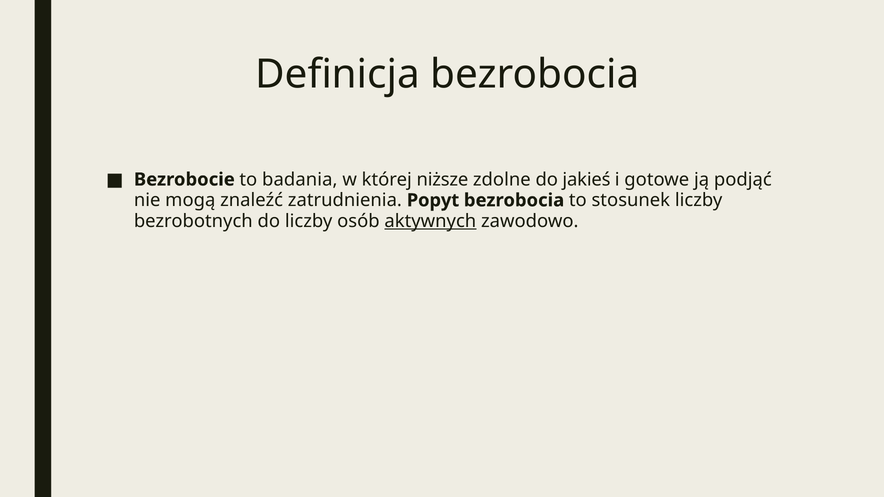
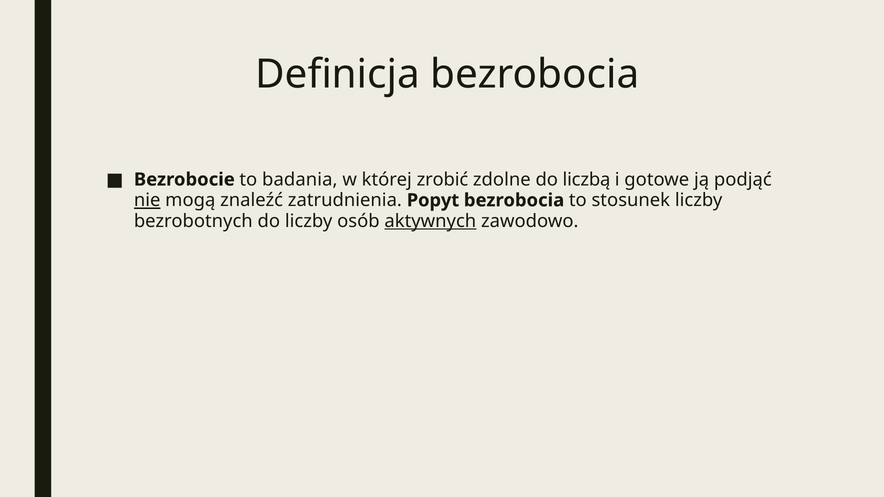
niższe: niższe -> zrobić
jakieś: jakieś -> liczbą
nie underline: none -> present
